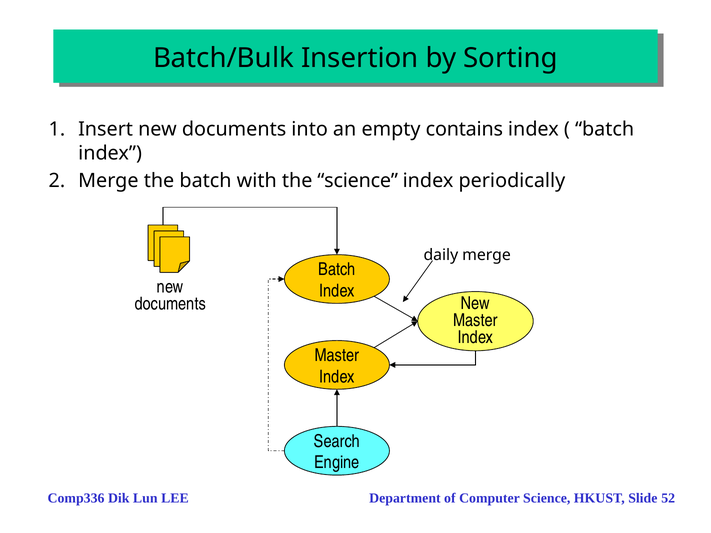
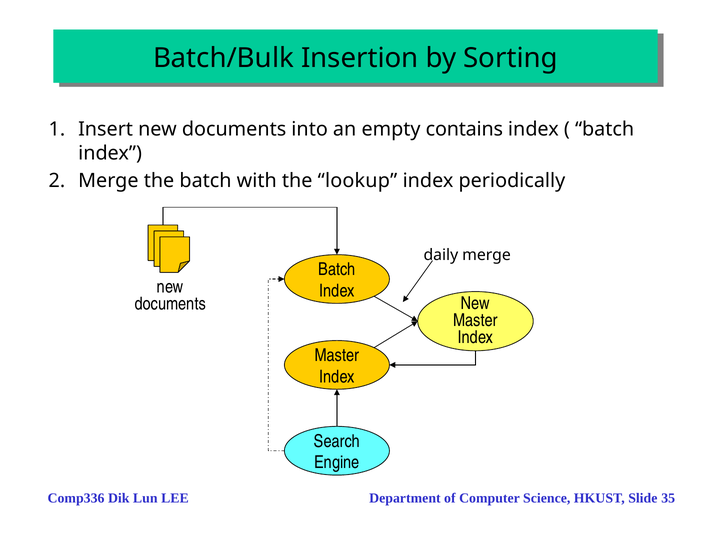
the science: science -> lookup
52: 52 -> 35
